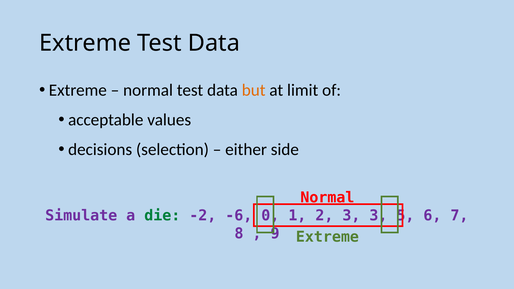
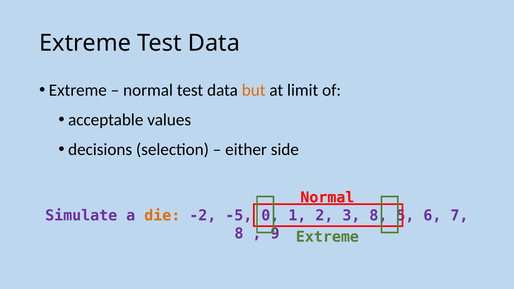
die colour: green -> orange
-6: -6 -> -5
3 3: 3 -> 8
